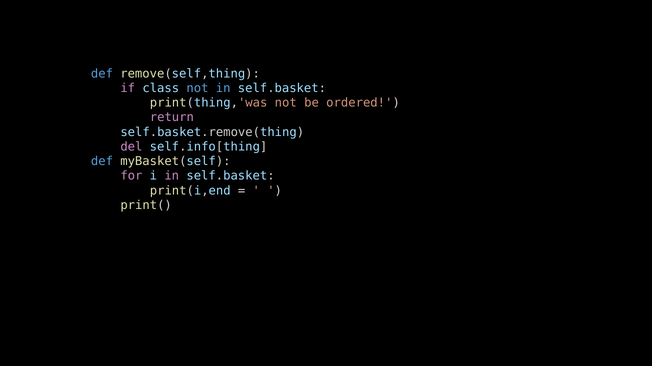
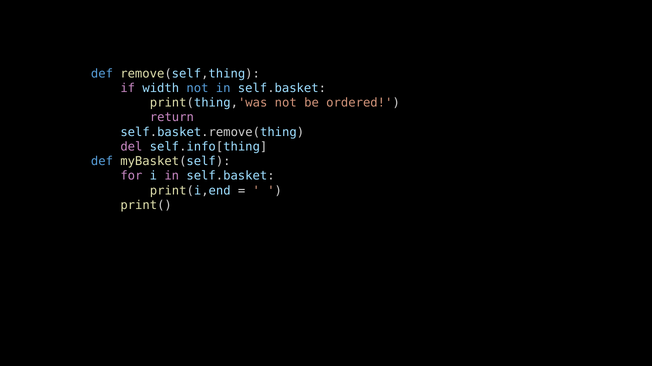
class: class -> width
